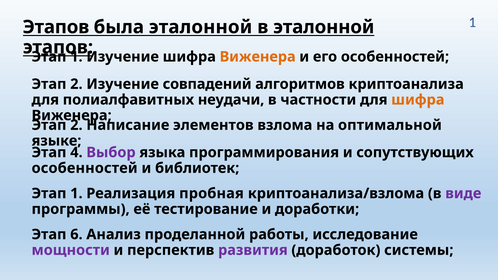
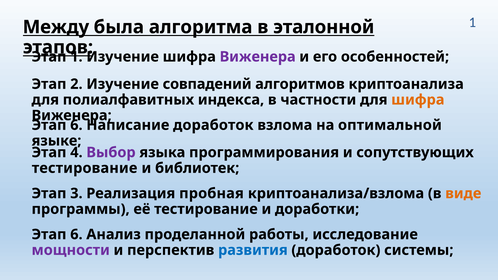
Этапов at (56, 27): Этапов -> Между
была эталонной: эталонной -> алгоритма
Виженера at (258, 57) colour: orange -> purple
неудачи: неудачи -> индекса
2 at (76, 125): 2 -> 6
Написание элементов: элементов -> доработок
особенностей at (85, 168): особенностей -> тестирование
1 at (76, 193): 1 -> 3
виде colour: purple -> orange
развития colour: purple -> blue
